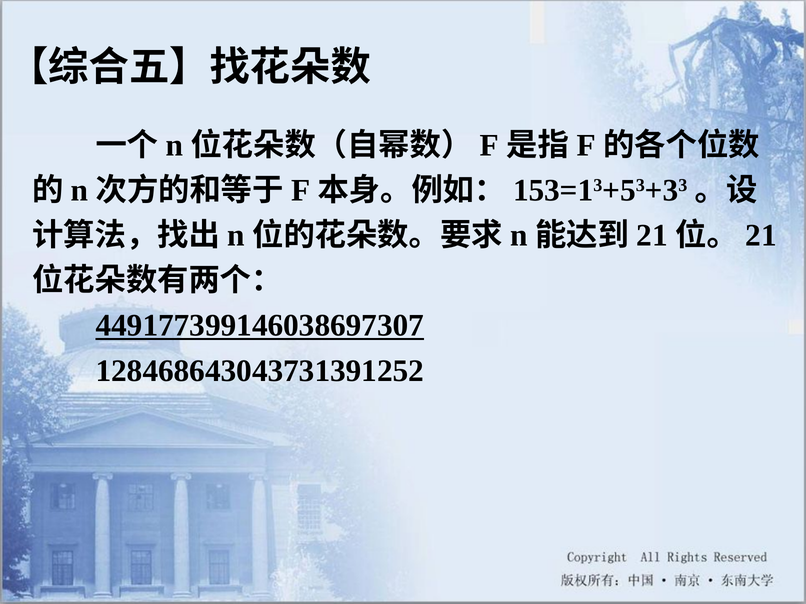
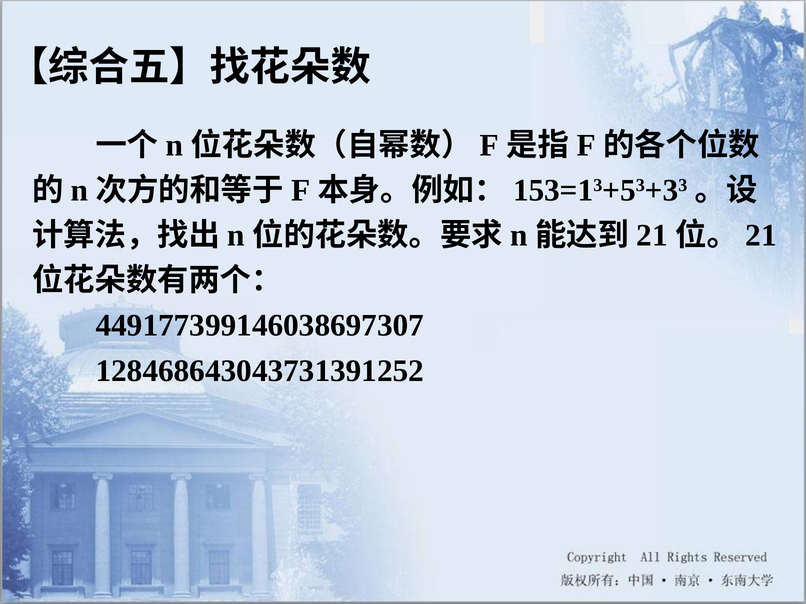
449177399146038697307 underline: present -> none
